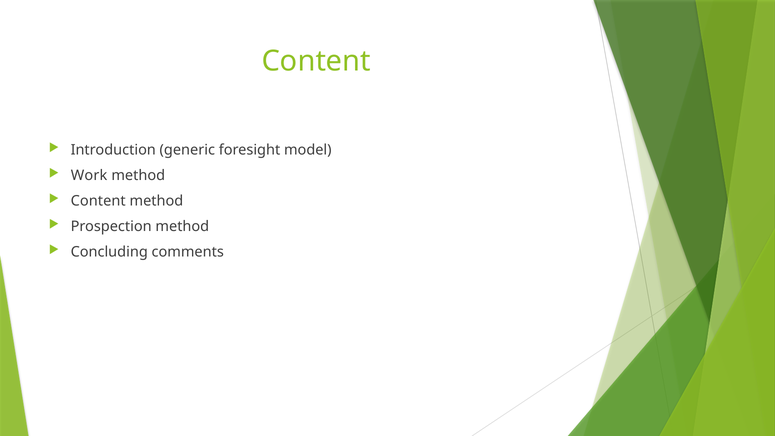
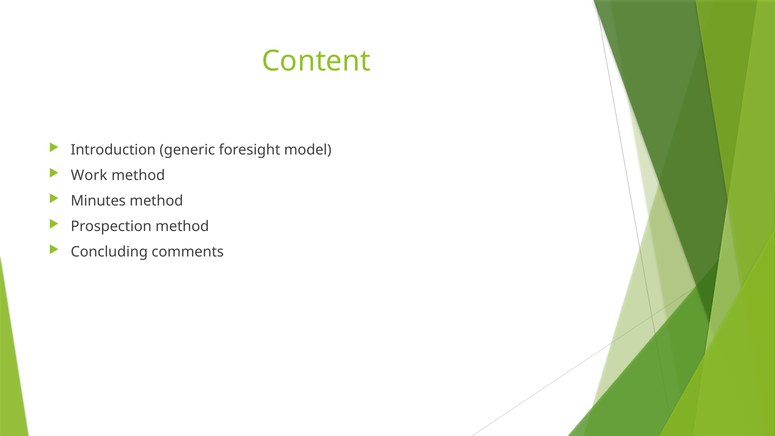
Content at (98, 201): Content -> Minutes
